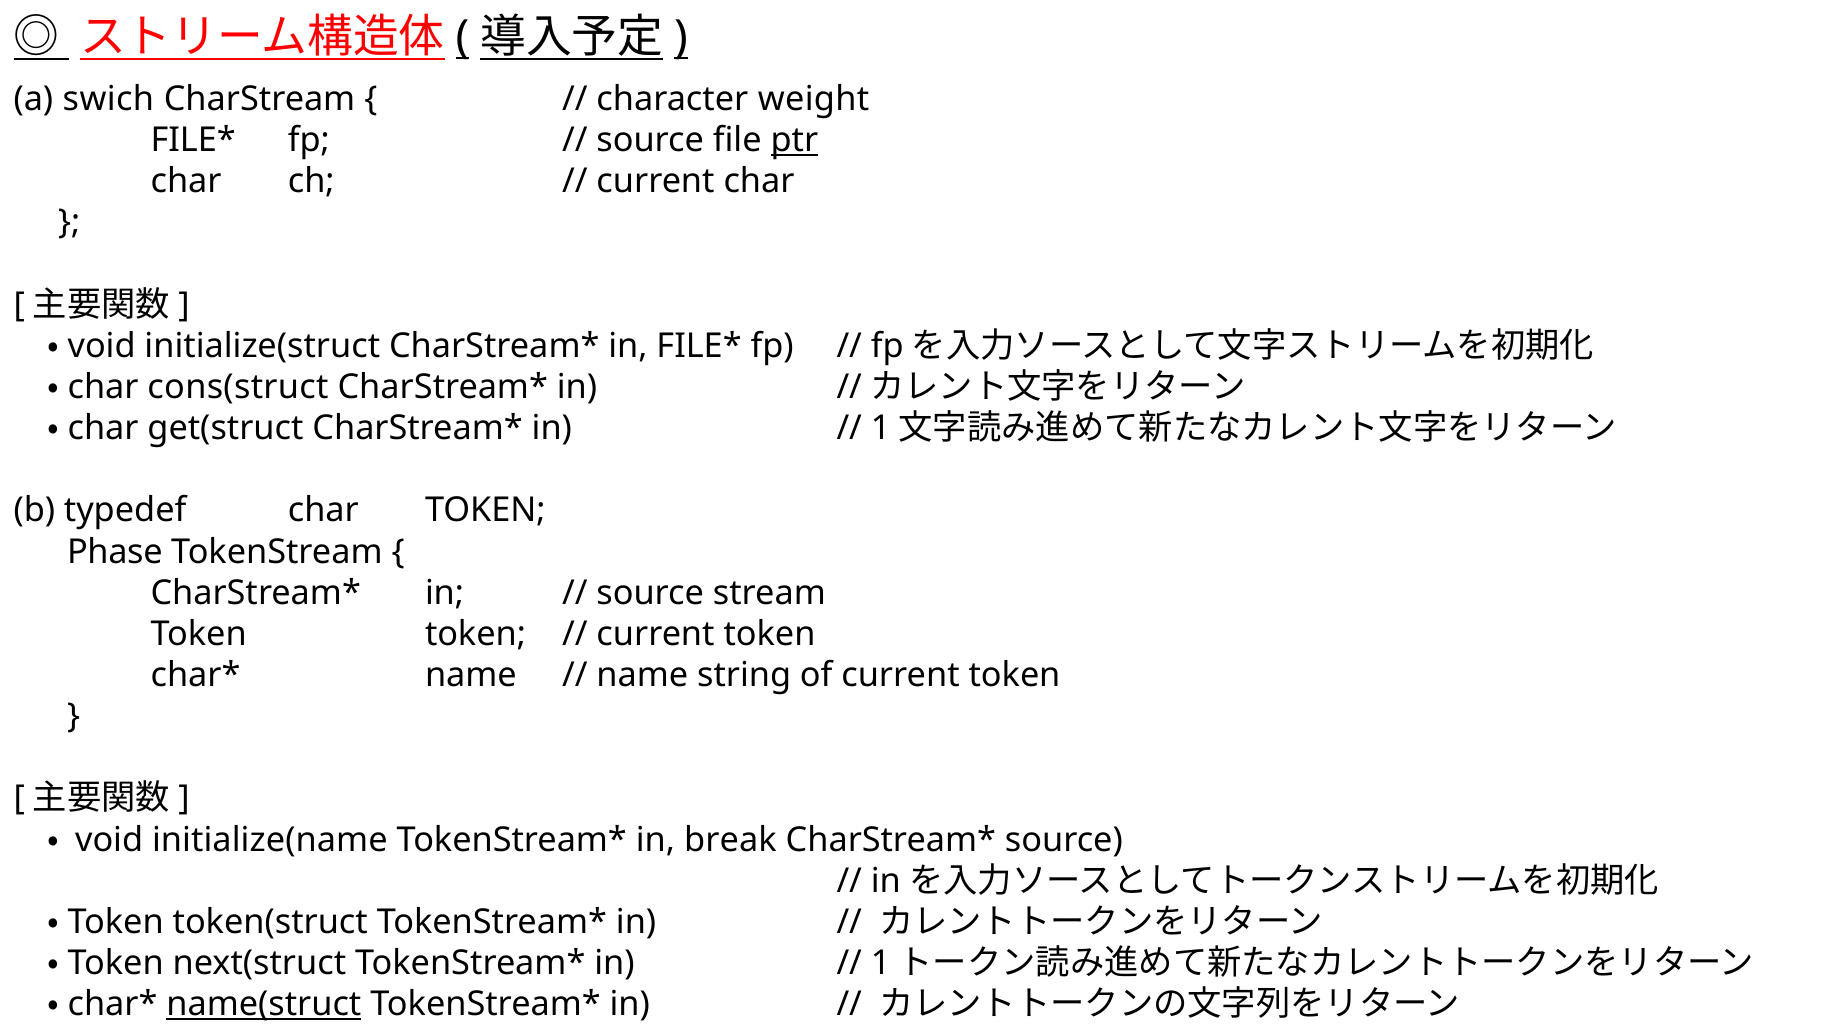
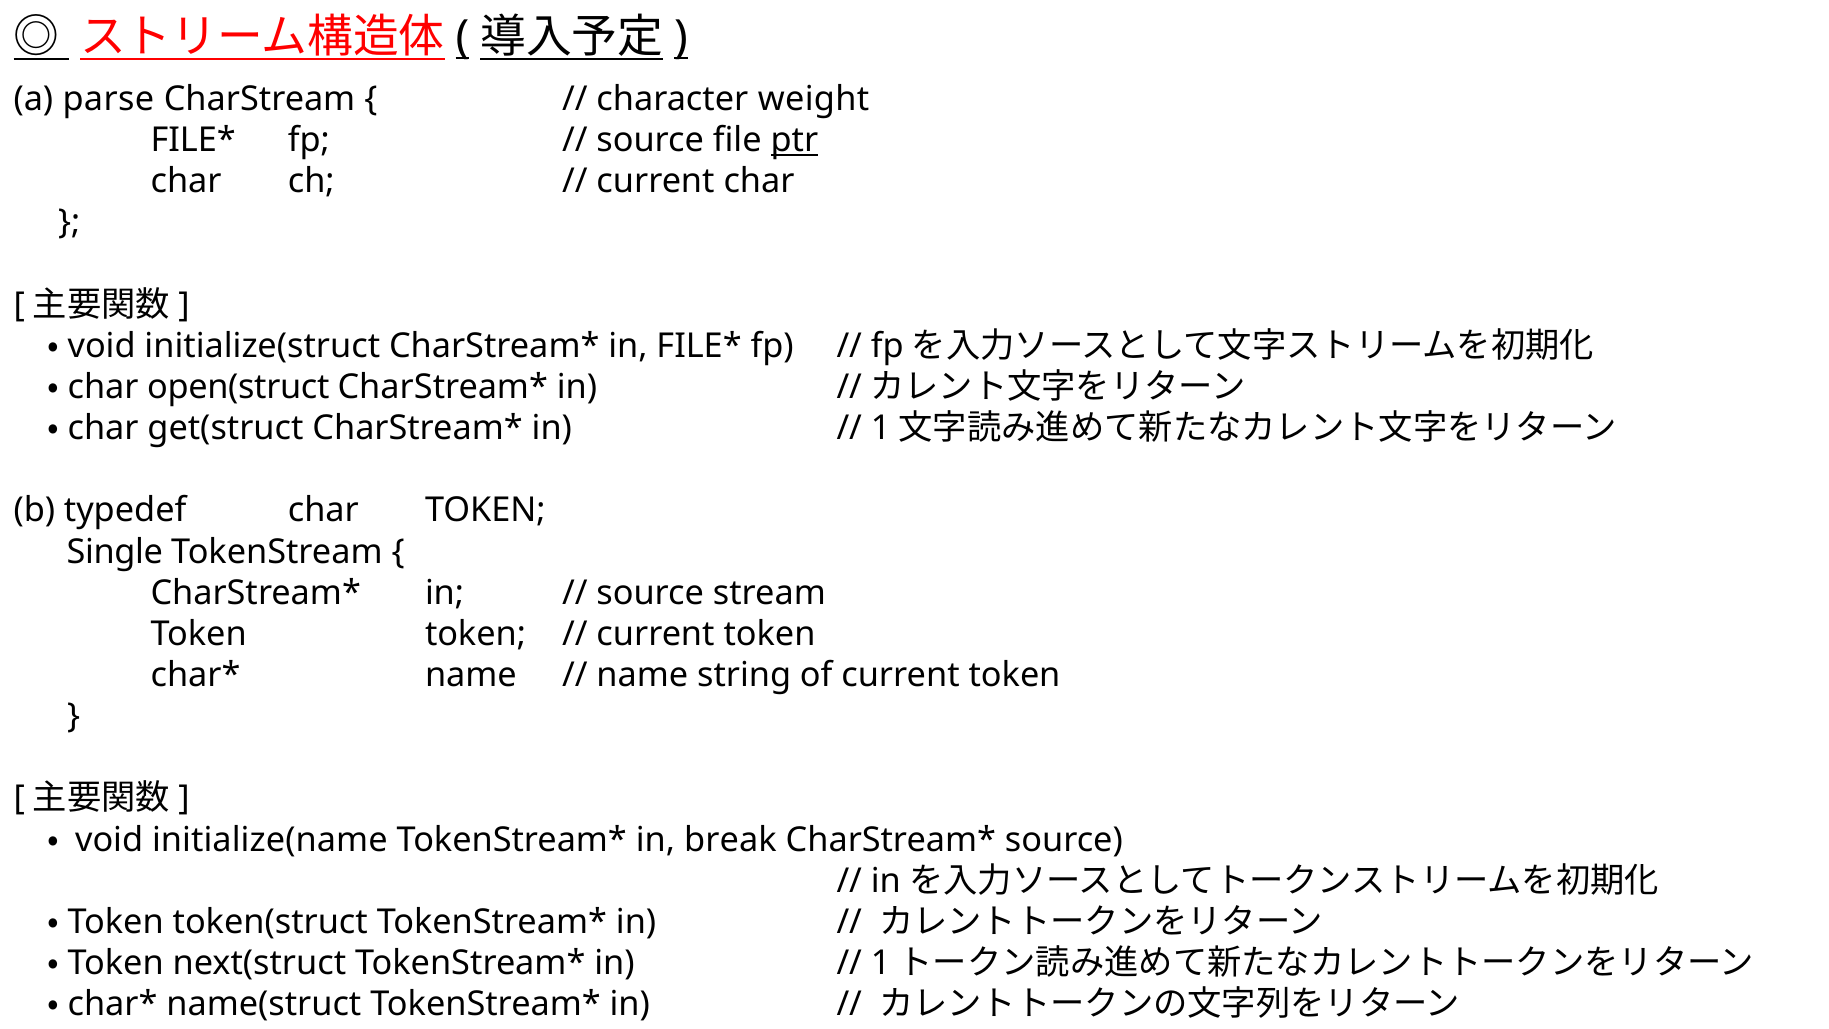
swich: swich -> parse
cons(struct: cons(struct -> open(struct
Phase: Phase -> Single
name(struct underline: present -> none
